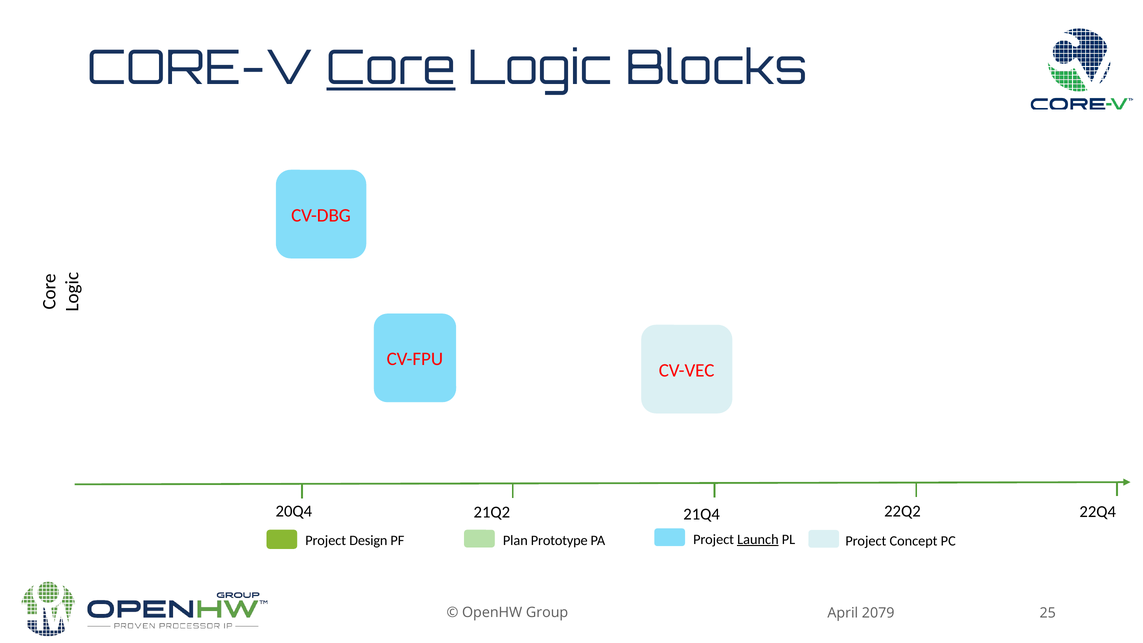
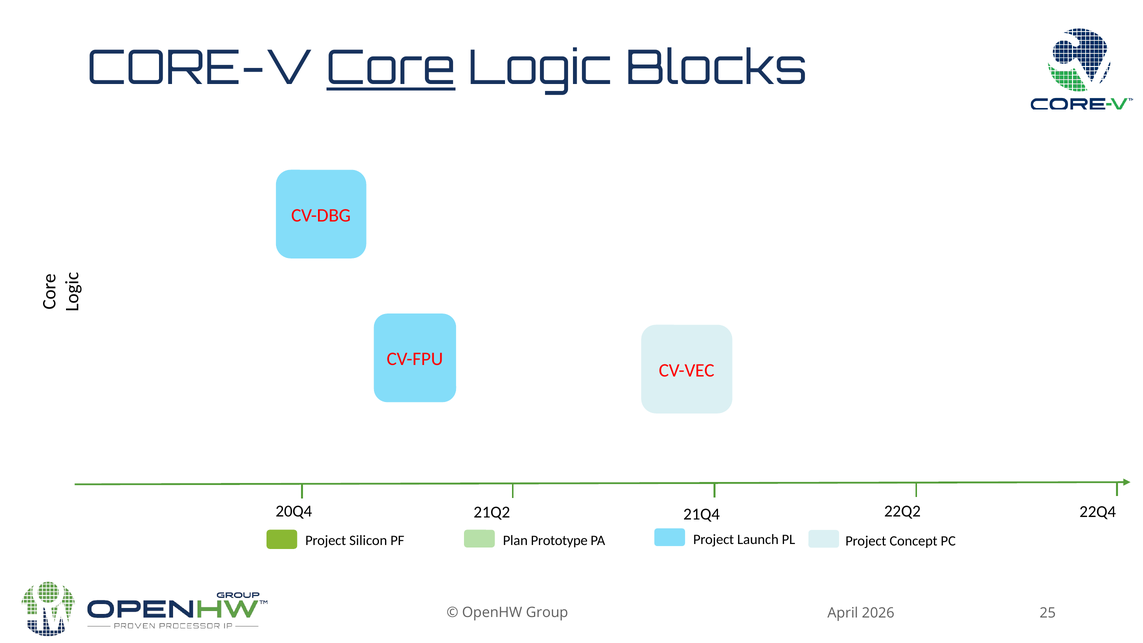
Launch underline: present -> none
Design: Design -> Silicon
2079: 2079 -> 2026
